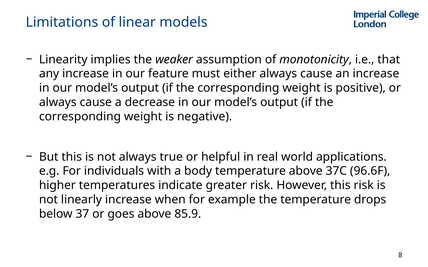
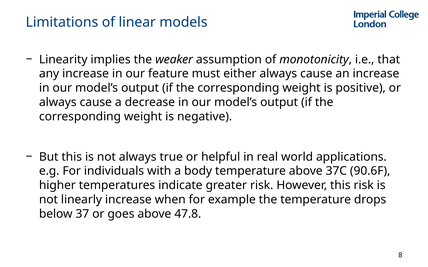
96.6F: 96.6F -> 90.6F
85.9: 85.9 -> 47.8
